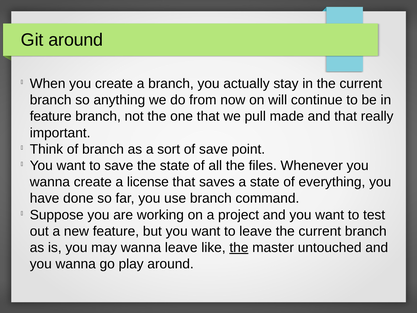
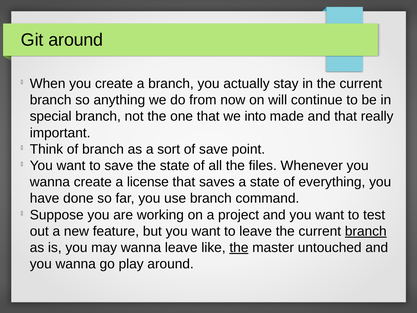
feature at (51, 116): feature -> special
pull: pull -> into
branch at (366, 231) underline: none -> present
